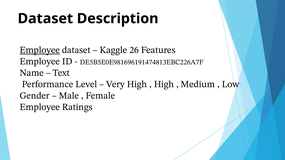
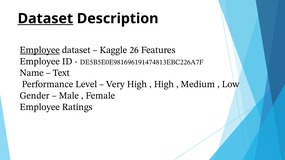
Dataset at (45, 19) underline: none -> present
